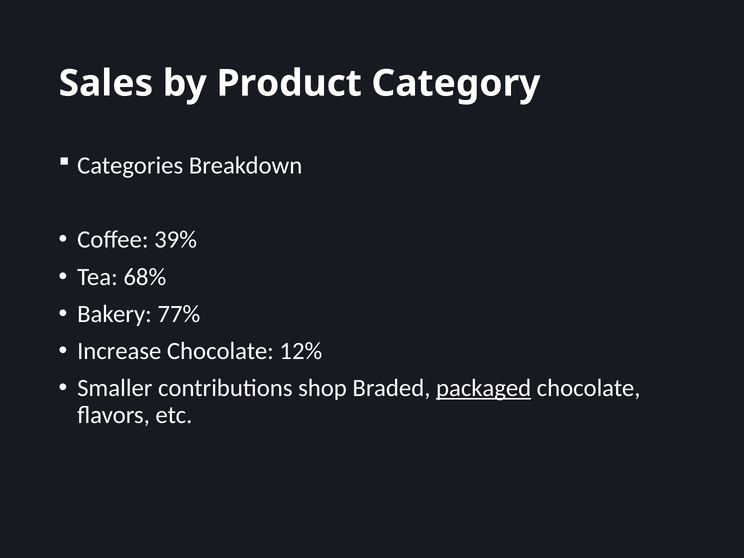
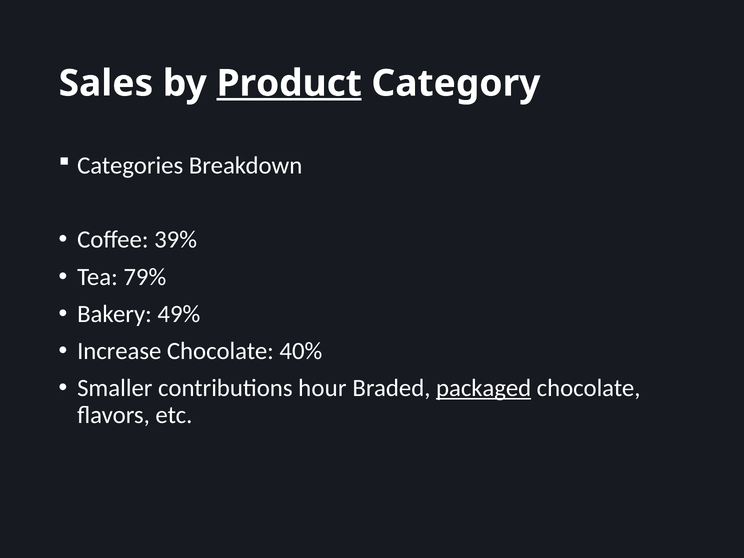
Product underline: none -> present
68%: 68% -> 79%
77%: 77% -> 49%
12%: 12% -> 40%
shop: shop -> hour
